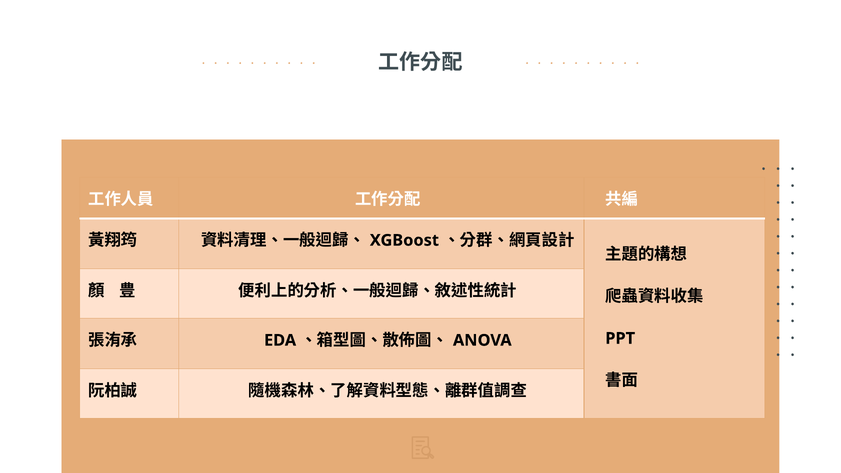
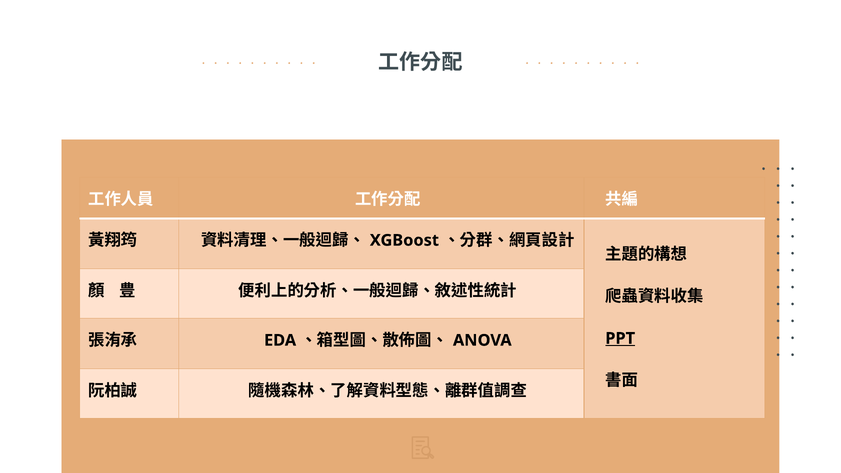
PPT underline: none -> present
